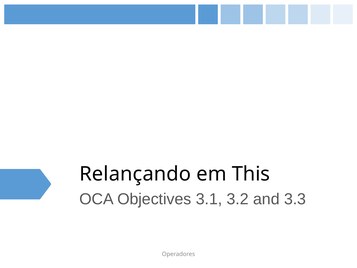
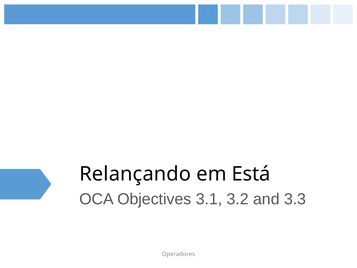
This: This -> Está
